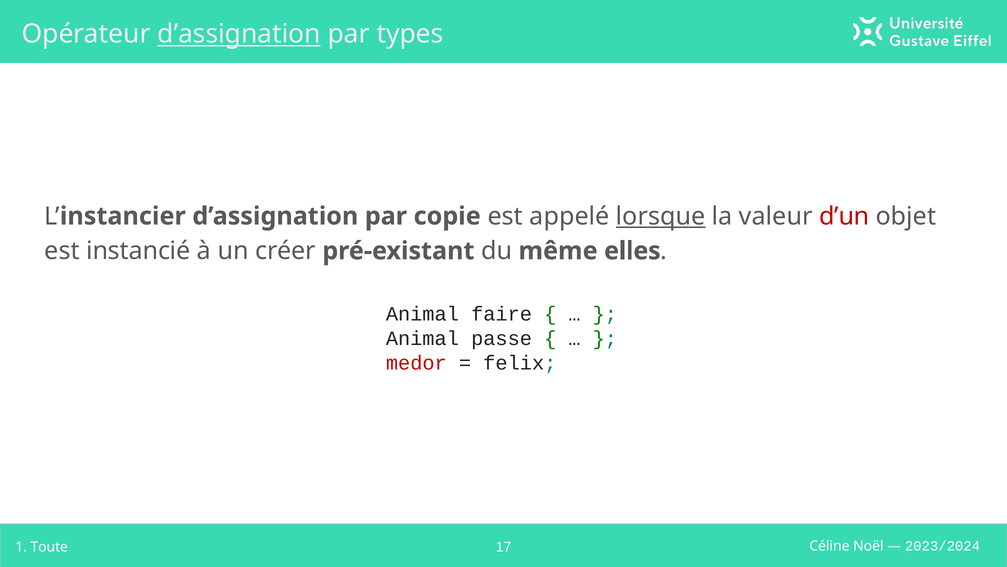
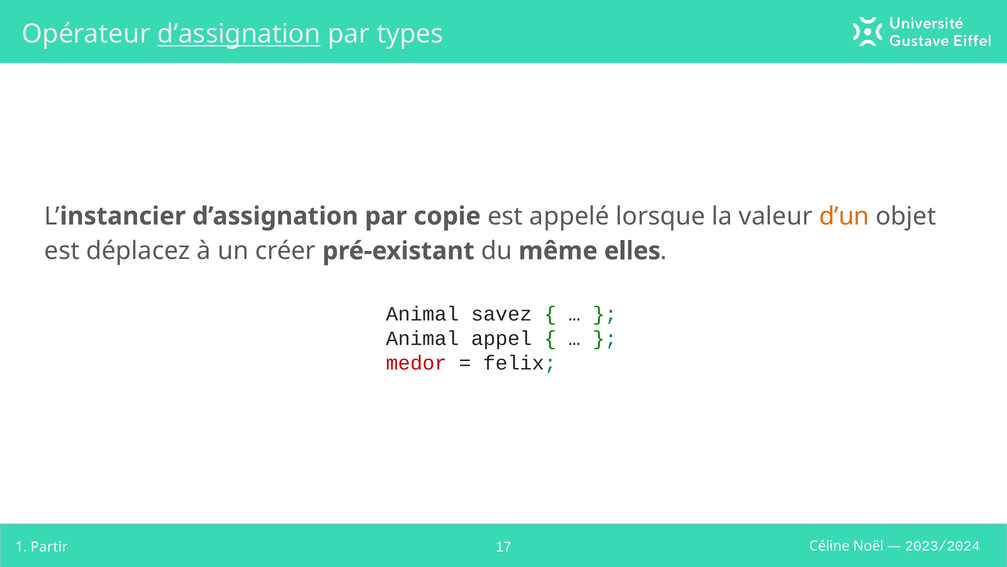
lorsque underline: present -> none
d’un colour: red -> orange
instancié: instancié -> déplacez
faire: faire -> savez
passe: passe -> appel
Toute: Toute -> Partir
